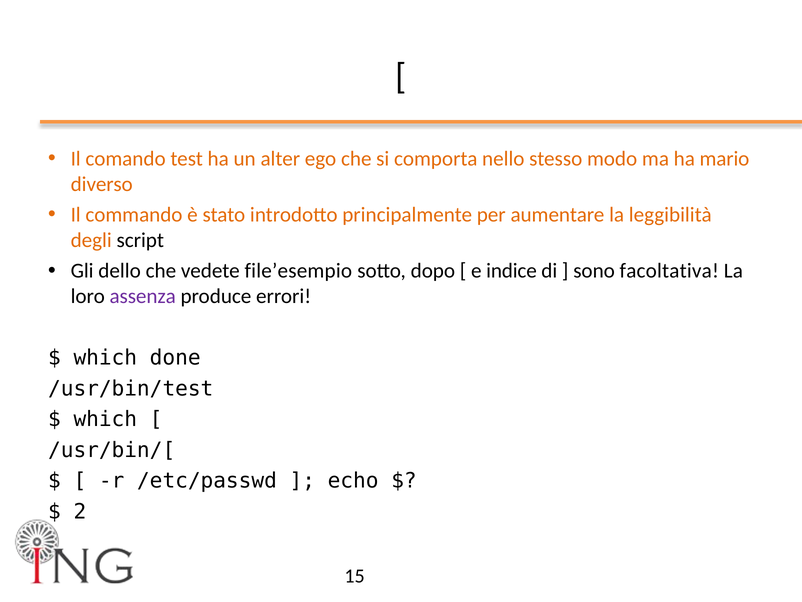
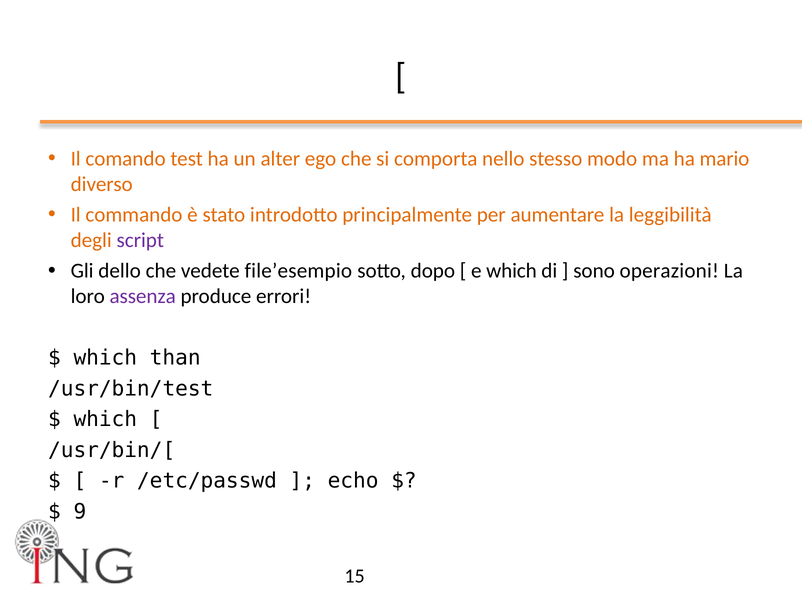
script colour: black -> purple
e indice: indice -> which
facoltativa: facoltativa -> operazioni
done: done -> than
2: 2 -> 9
